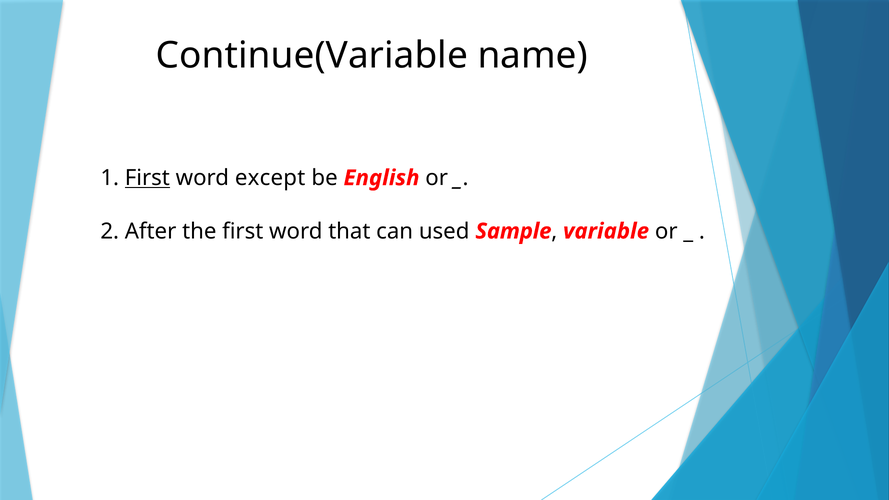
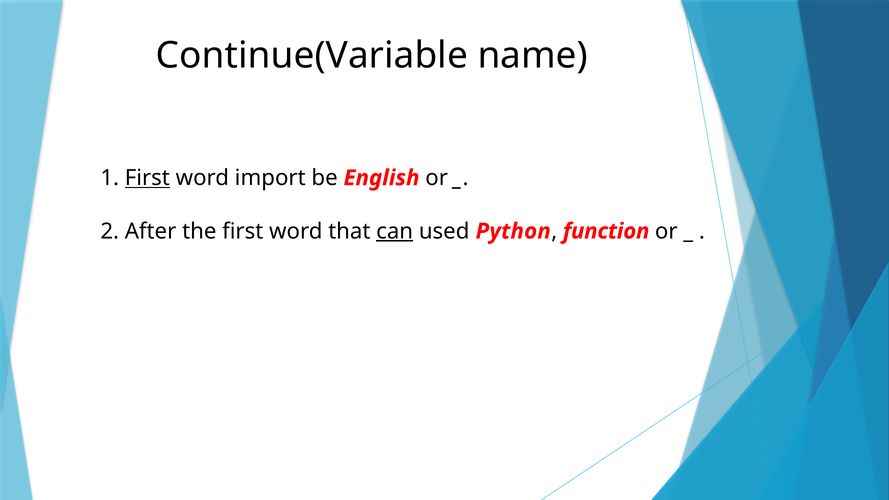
except: except -> import
can underline: none -> present
Sample: Sample -> Python
variable: variable -> function
